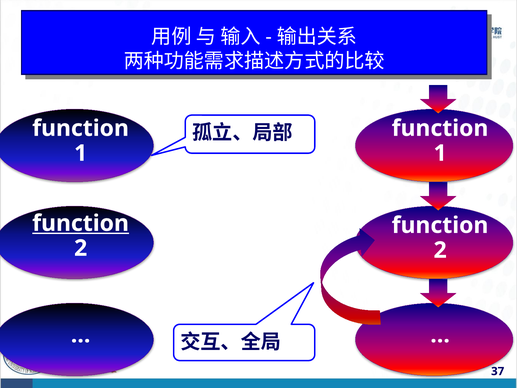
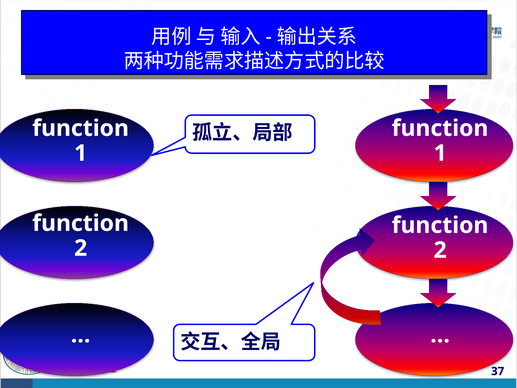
function at (81, 223) underline: present -> none
